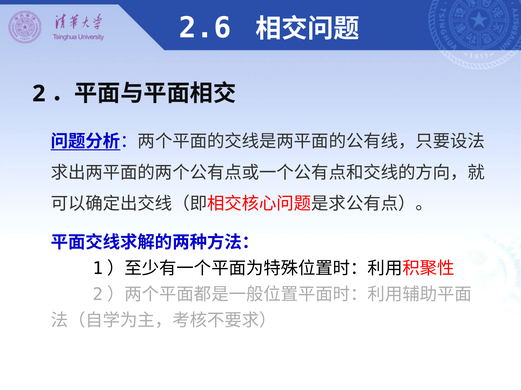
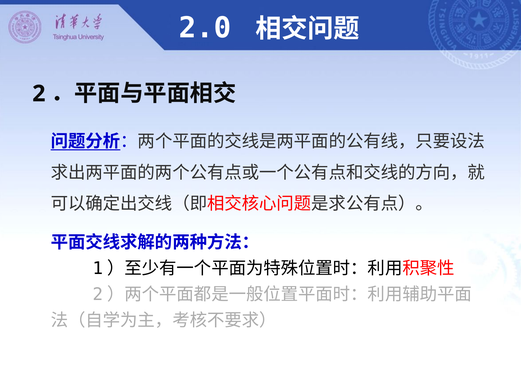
2.6: 2.6 -> 2.0
